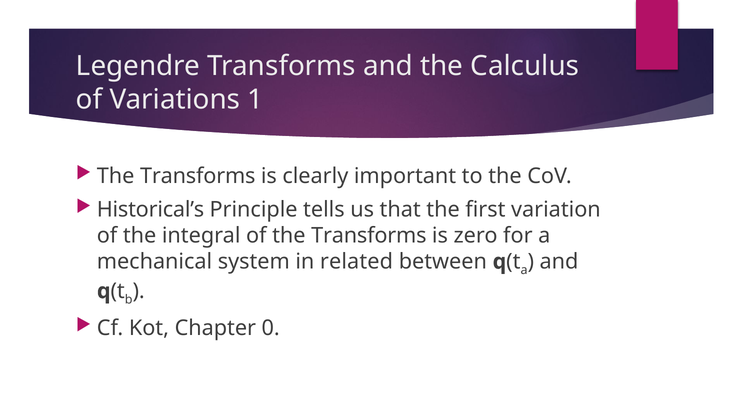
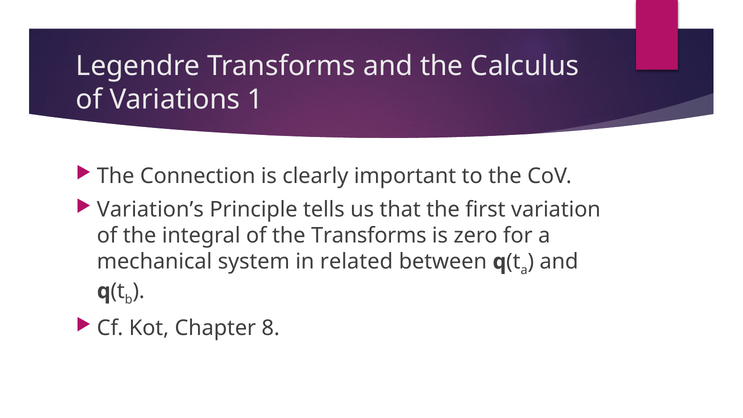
Transforms at (198, 176): Transforms -> Connection
Historical’s: Historical’s -> Variation’s
0: 0 -> 8
